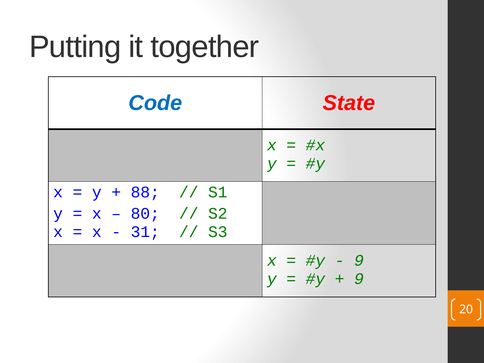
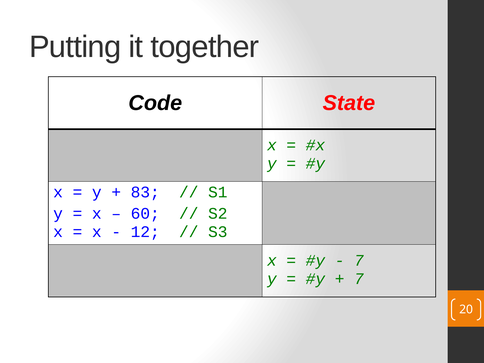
Code colour: blue -> black
88: 88 -> 83
80: 80 -> 60
31: 31 -> 12
9 at (359, 261): 9 -> 7
9 at (359, 279): 9 -> 7
